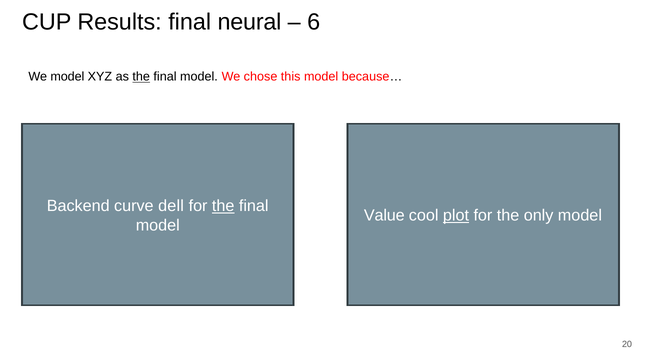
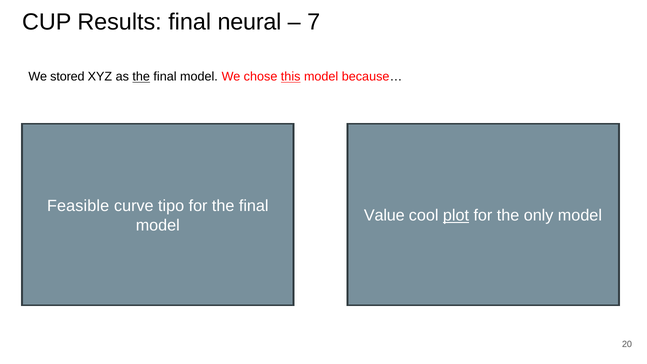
6: 6 -> 7
We model: model -> stored
this underline: none -> present
Backend: Backend -> Feasible
dell: dell -> tipo
the at (223, 206) underline: present -> none
